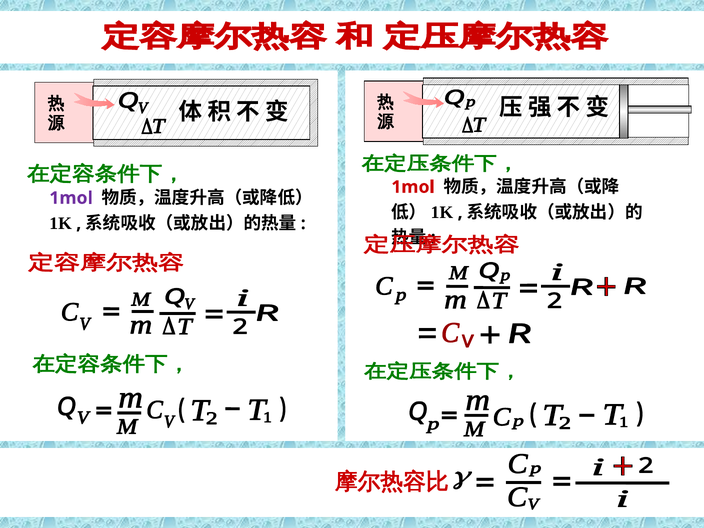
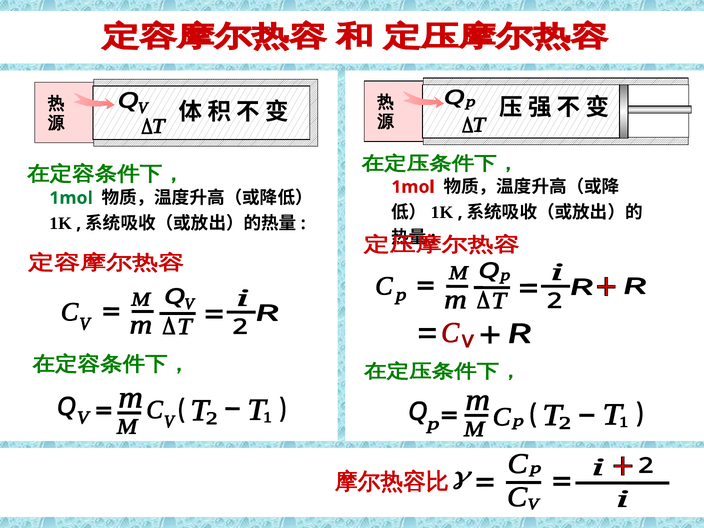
1mol at (71, 198) colour: purple -> green
